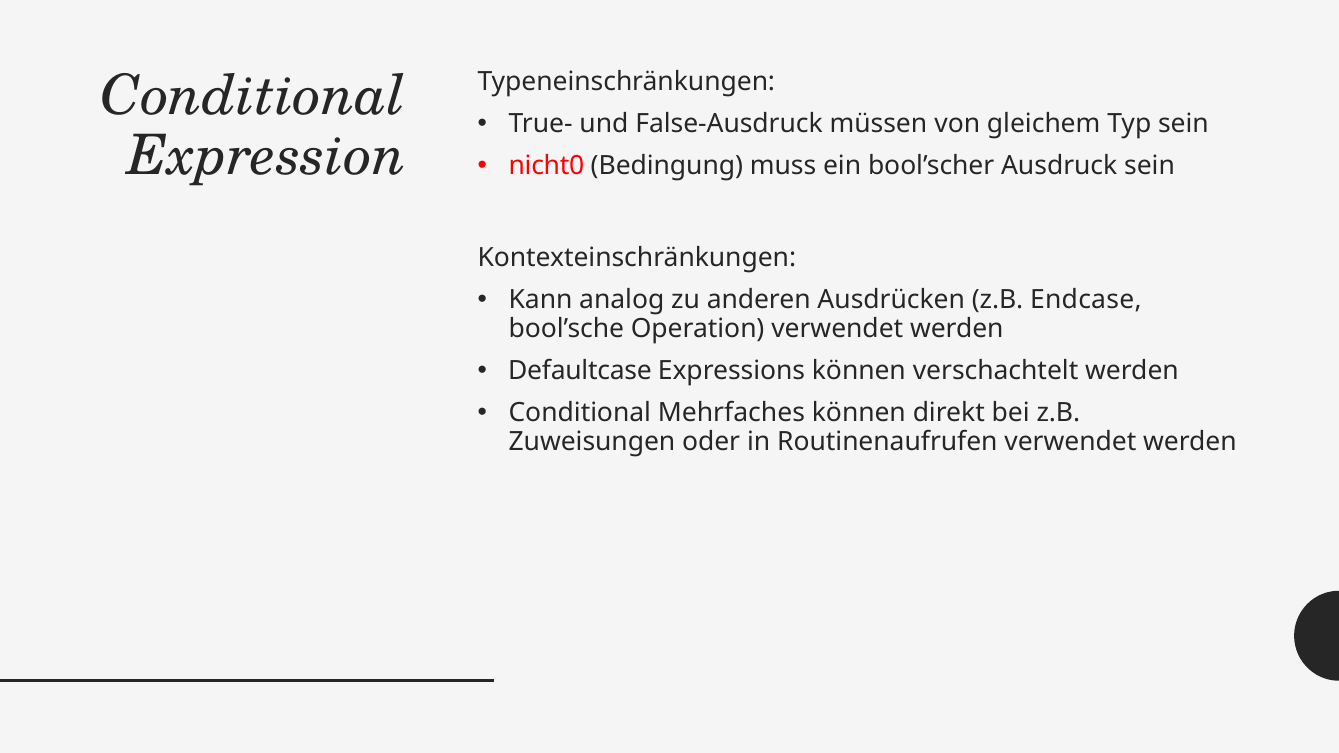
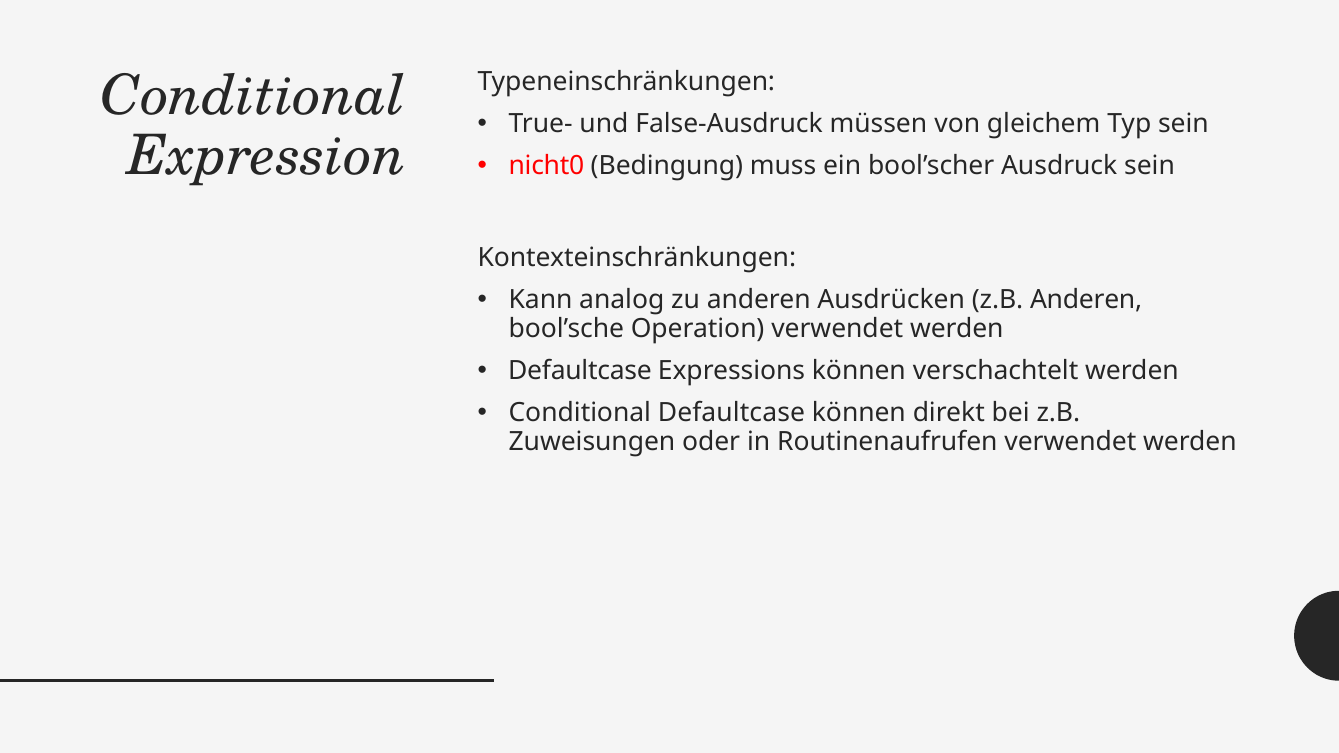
z.B Endcase: Endcase -> Anderen
Conditional Mehrfaches: Mehrfaches -> Defaultcase
